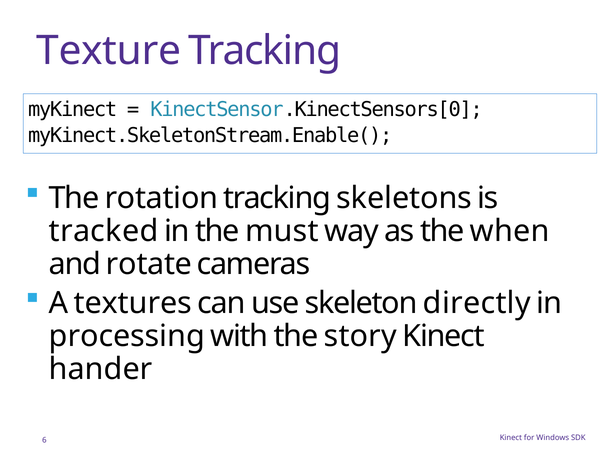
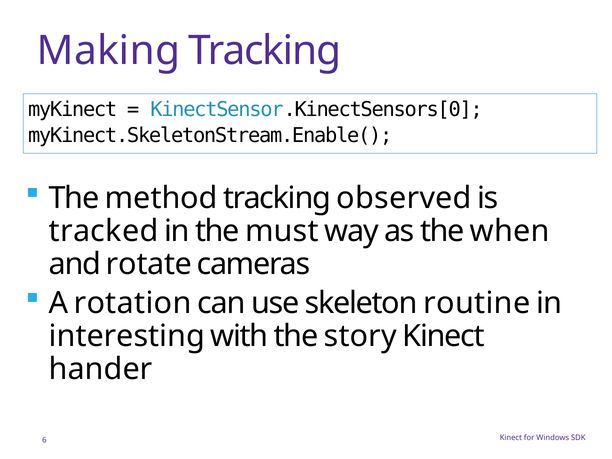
Texture: Texture -> Making
rotation: rotation -> method
skeletons: skeletons -> observed
textures: textures -> rotation
directly: directly -> routine
processing: processing -> interesting
